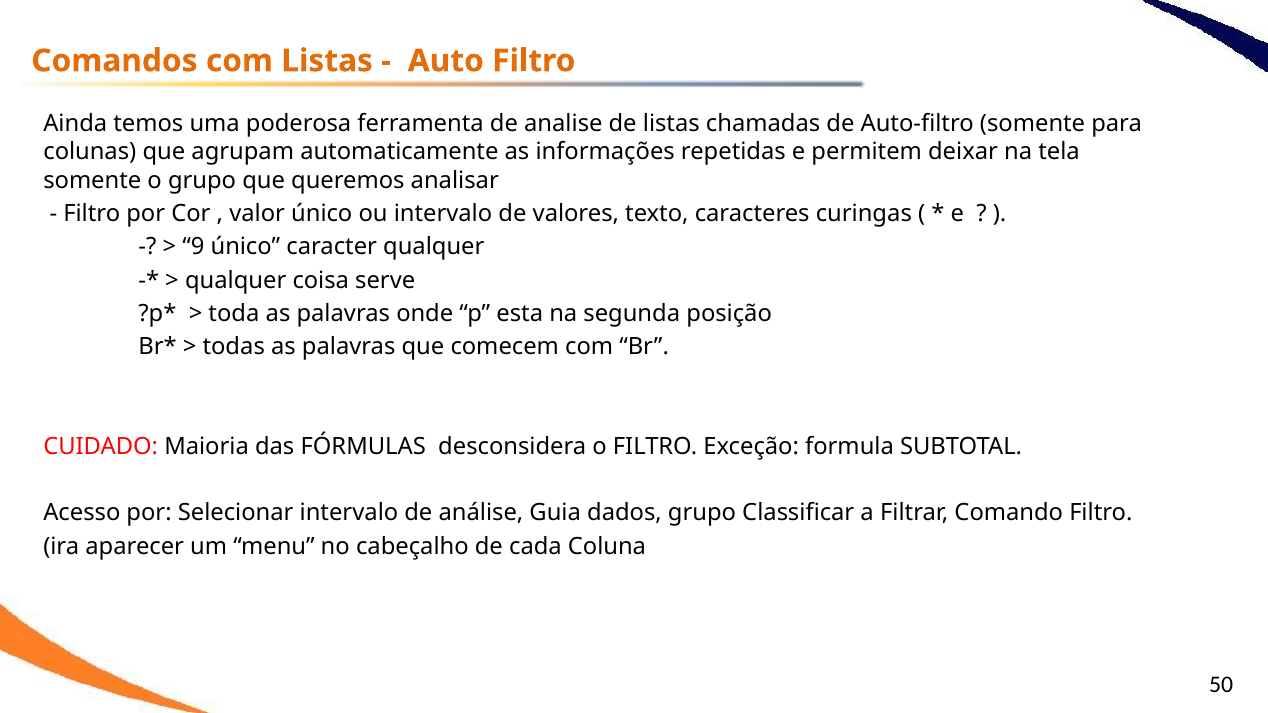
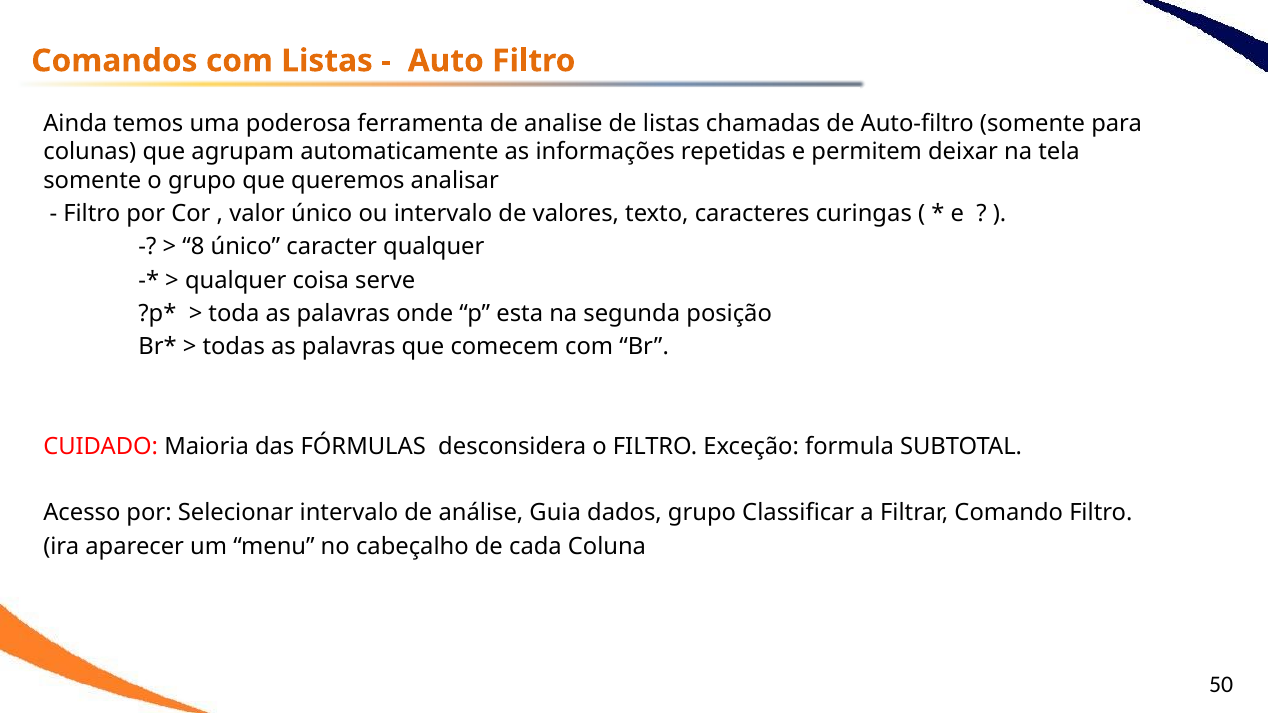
9: 9 -> 8
